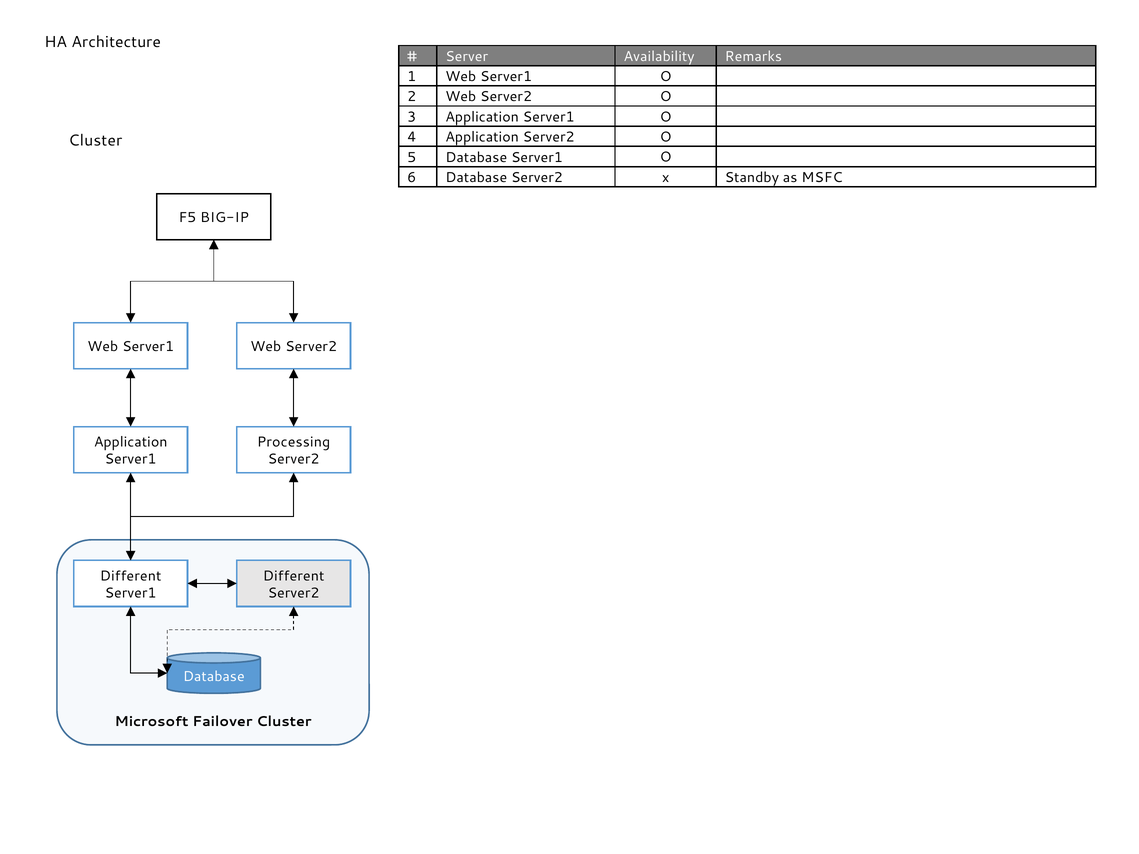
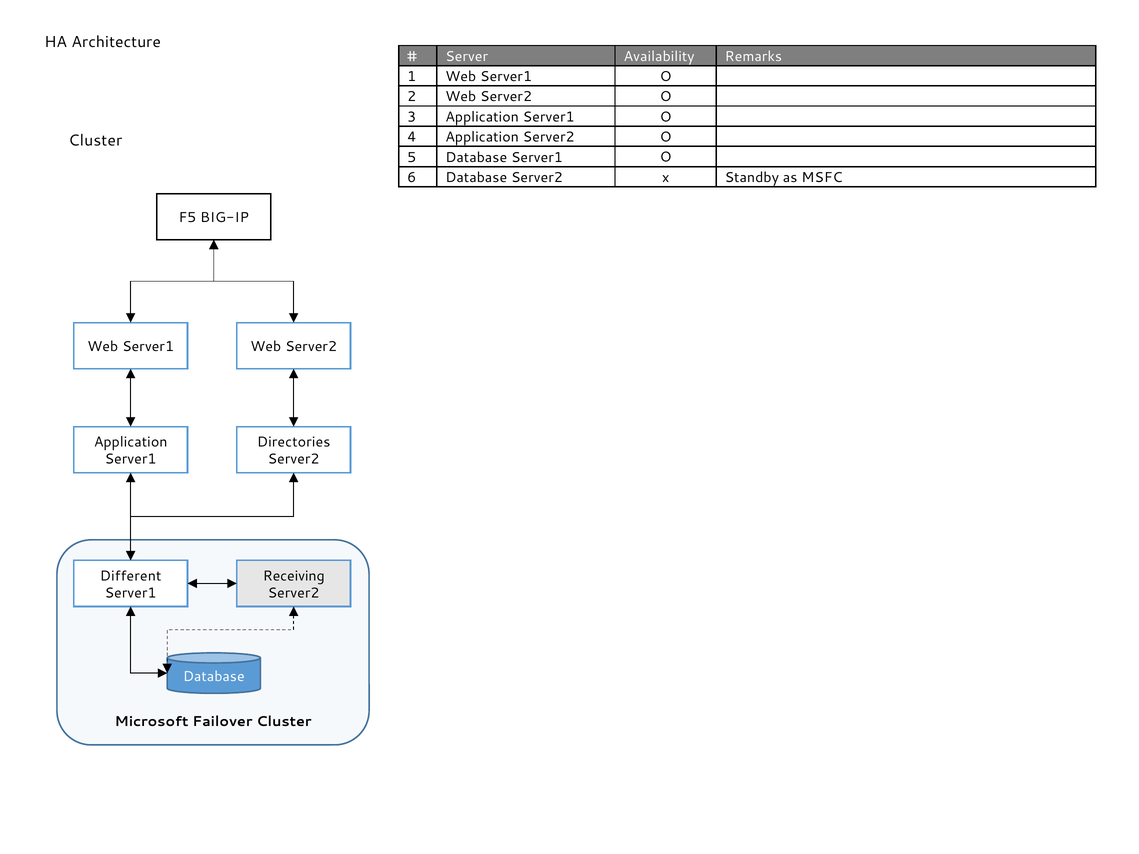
Processing: Processing -> Directories
Different at (294, 576): Different -> Receiving
